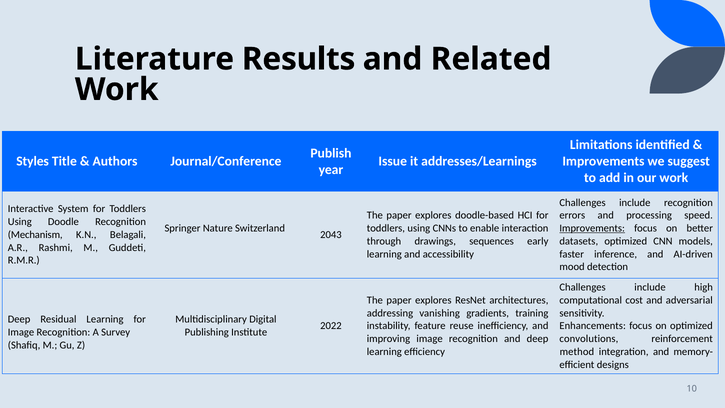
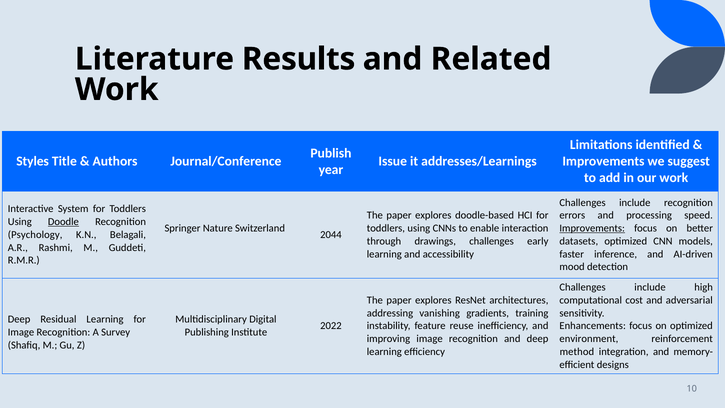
Doodle underline: none -> present
Mechanism: Mechanism -> Psychology
2043: 2043 -> 2044
drawings sequences: sequences -> challenges
convolutions: convolutions -> environment
